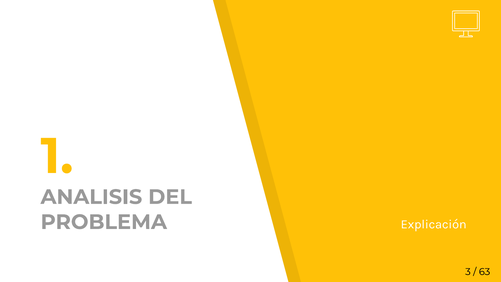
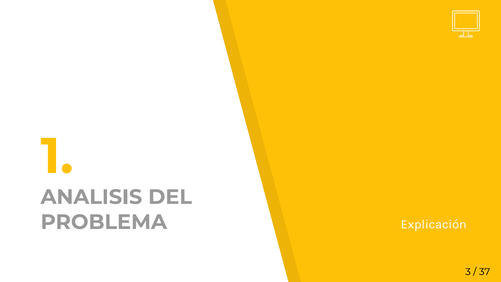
63: 63 -> 37
